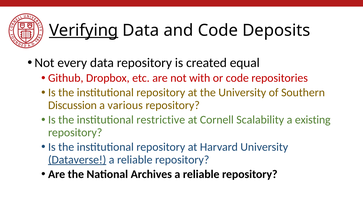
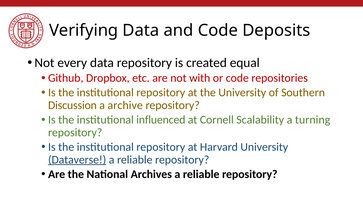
Verifying underline: present -> none
various: various -> archive
restrictive: restrictive -> influenced
existing: existing -> turning
